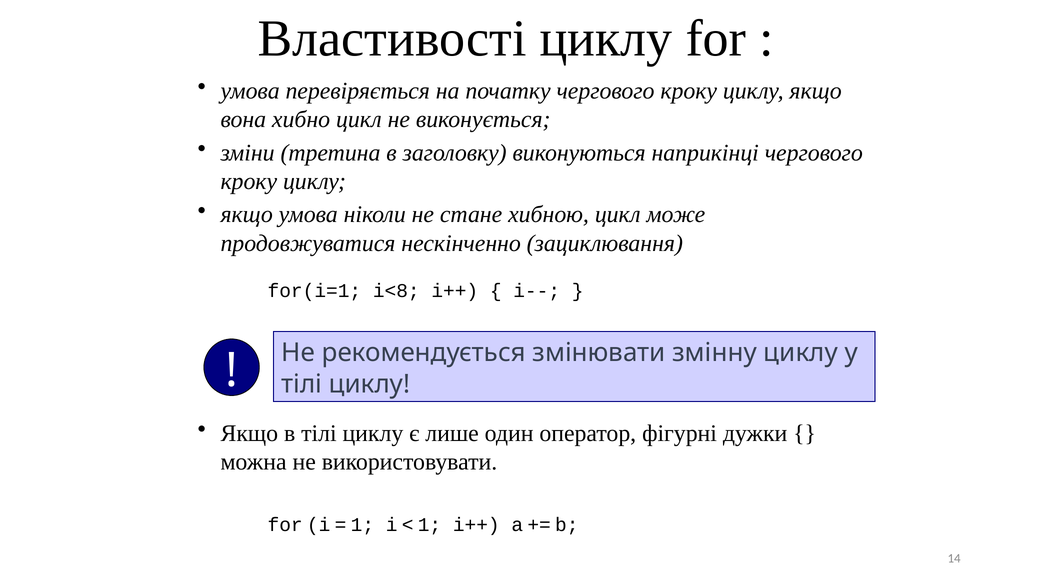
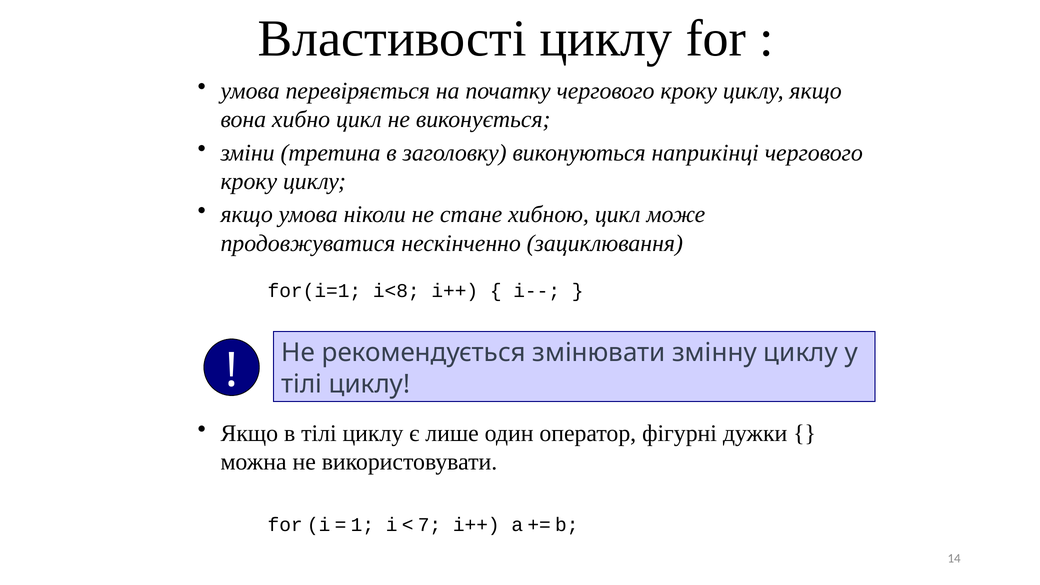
1 at (429, 525): 1 -> 7
